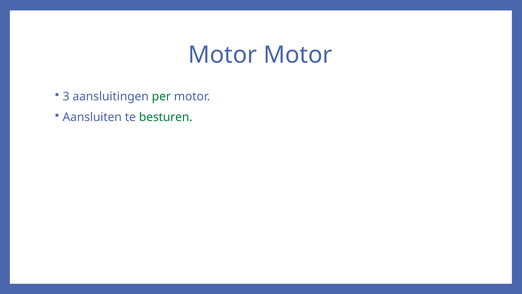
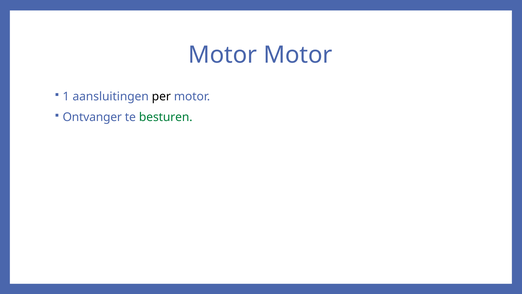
3: 3 -> 1
per colour: green -> black
Aansluiten: Aansluiten -> Ontvanger
